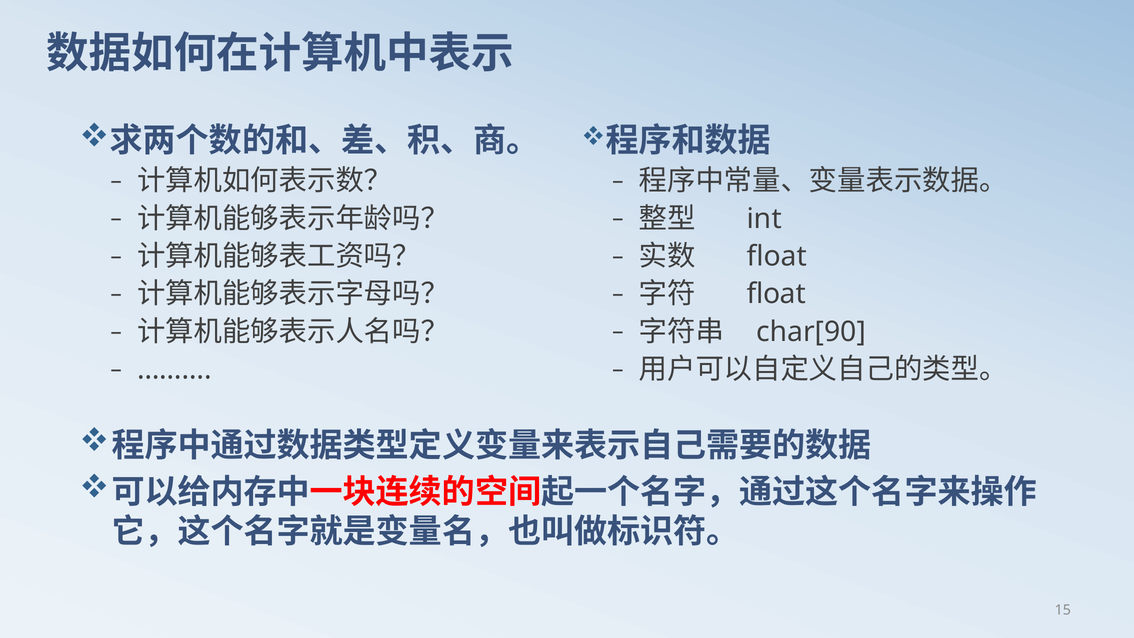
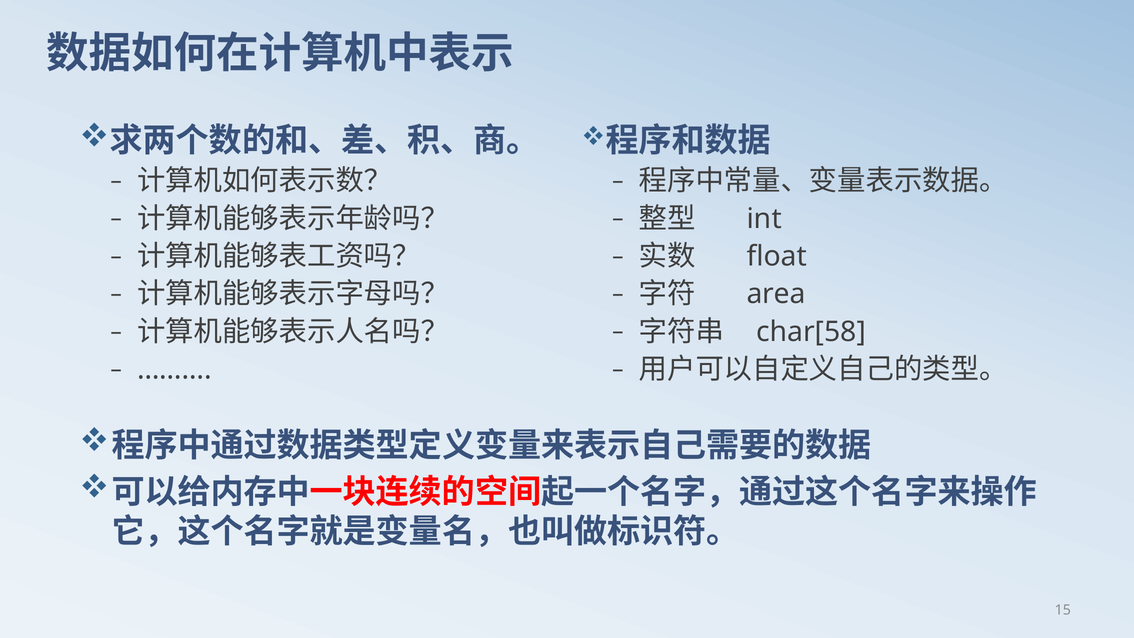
float at (776, 294): float -> area
char[90: char[90 -> char[58
